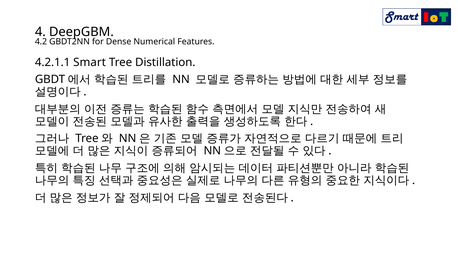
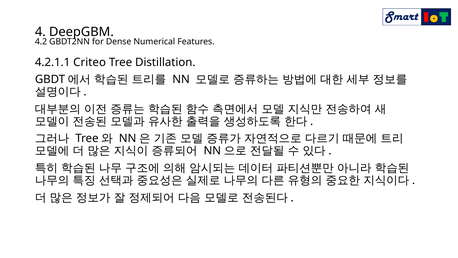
Smart: Smart -> Criteo
